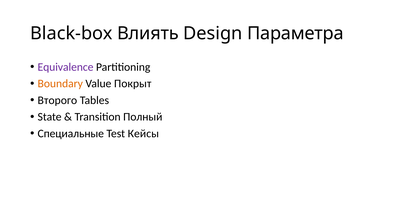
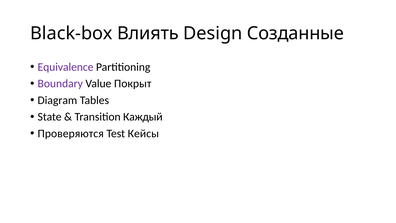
Параметра: Параметра -> Созданные
Boundary colour: orange -> purple
Второго: Второго -> Diagram
Полный: Полный -> Каждый
Специальные: Специальные -> Проверяются
